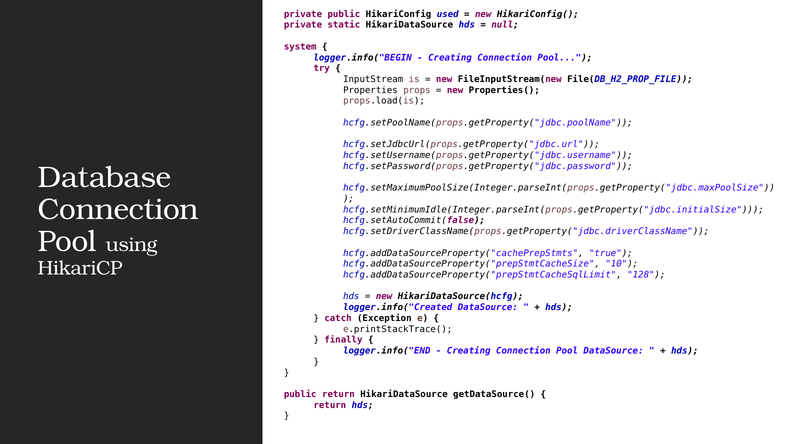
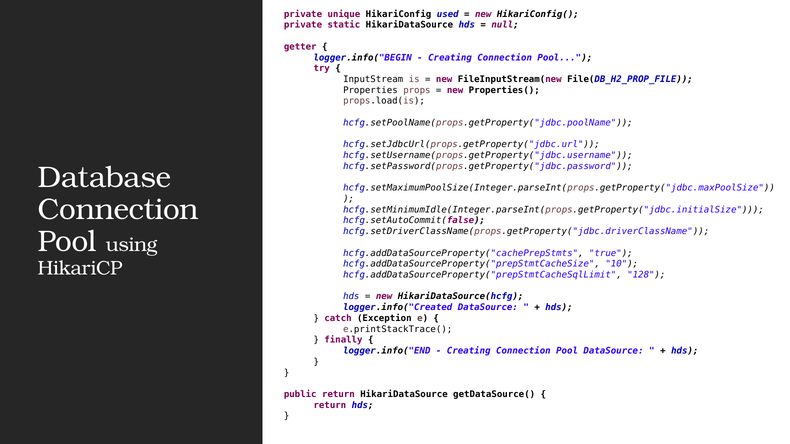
private public: public -> unique
system: system -> getter
